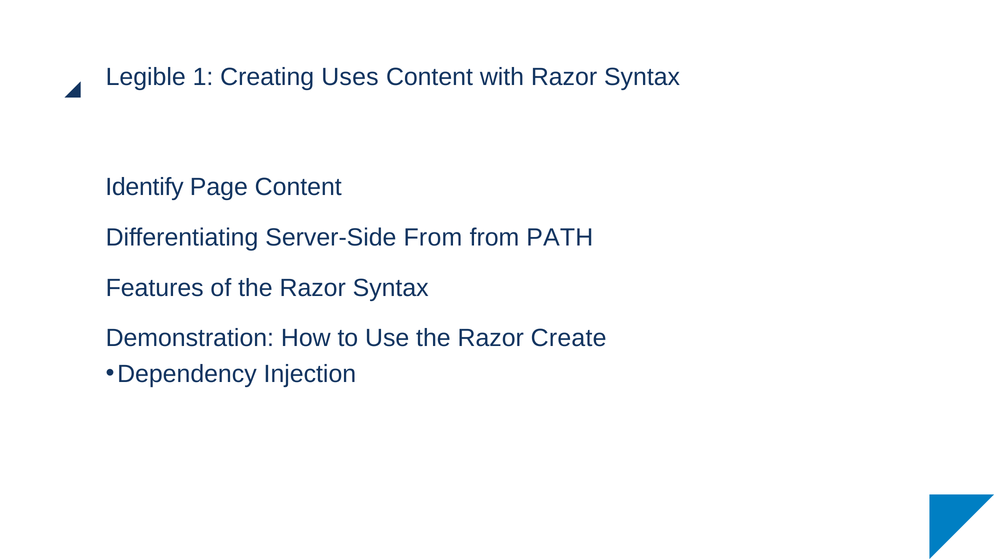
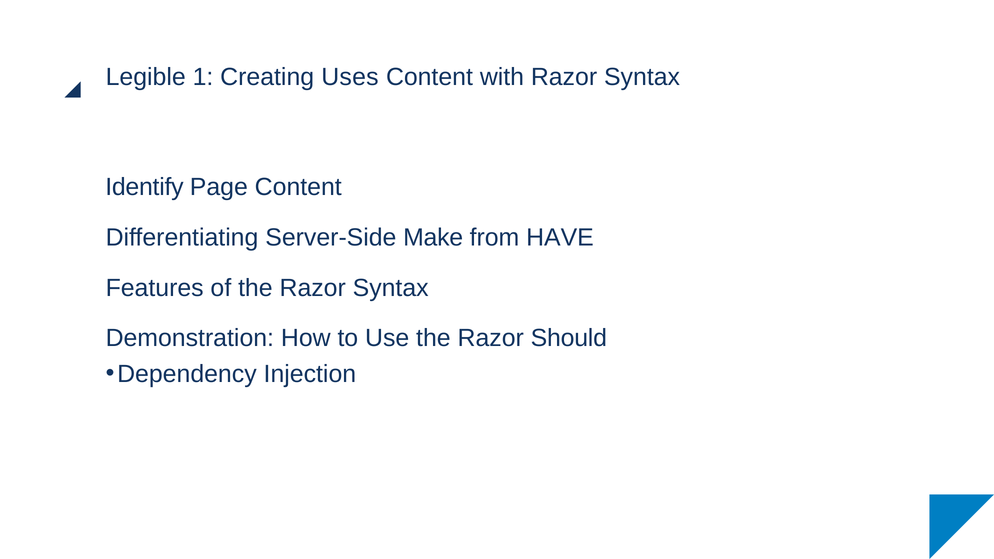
Server-Side From: From -> Make
PATH: PATH -> HAVE
Create: Create -> Should
